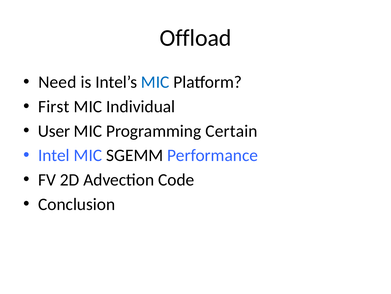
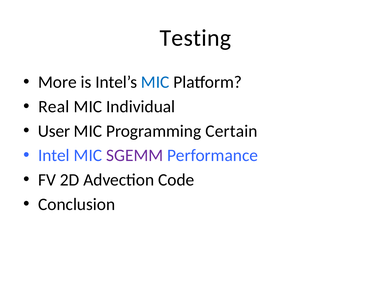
Offload: Offload -> Testing
Need: Need -> More
First: First -> Real
SGEMM colour: black -> purple
